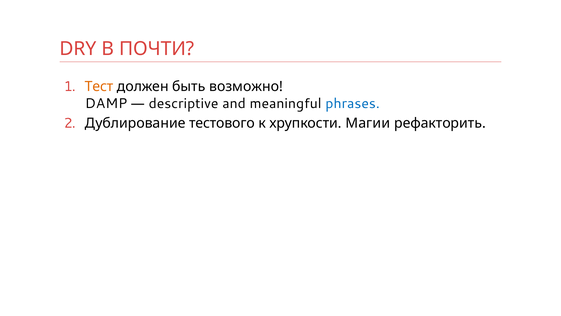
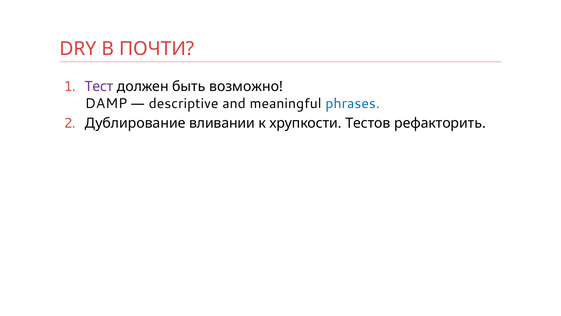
Тест colour: orange -> purple
тестового: тестового -> вливании
Магии: Магии -> Тестов
